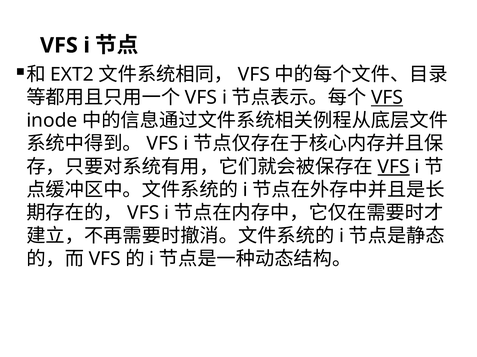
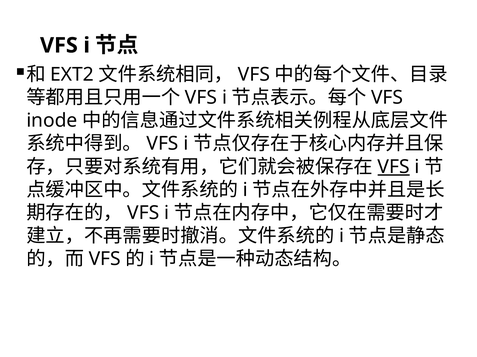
VFS at (387, 98) underline: present -> none
